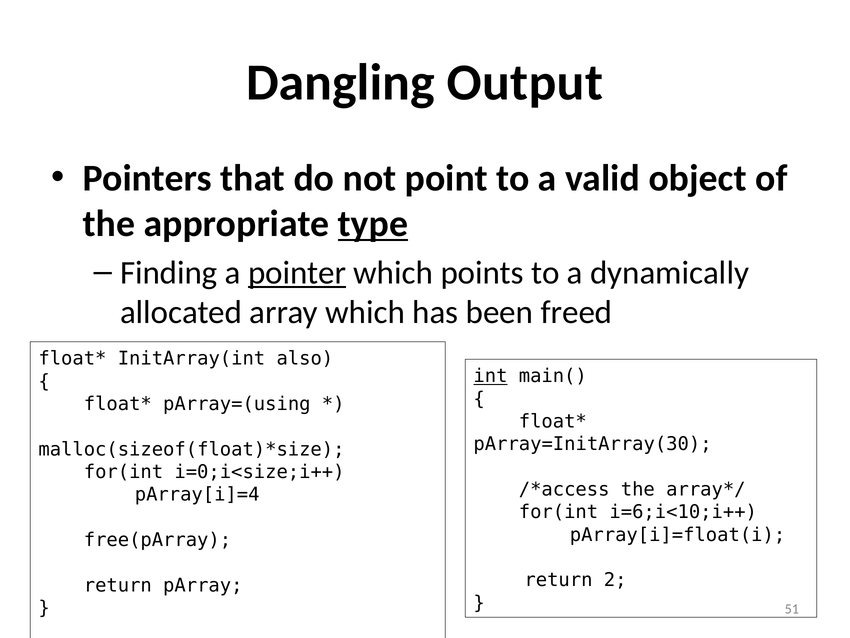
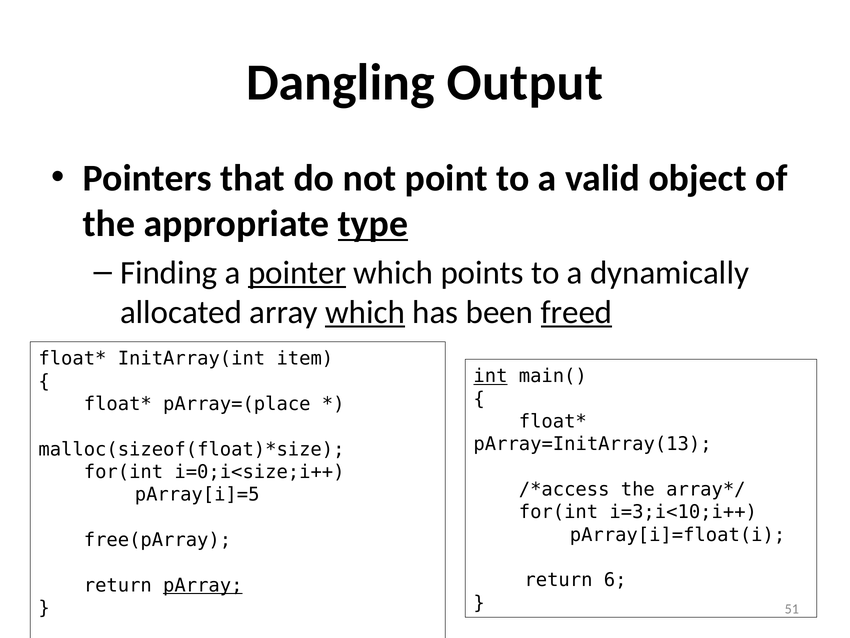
which at (365, 312) underline: none -> present
freed underline: none -> present
also: also -> item
pArray=(using: pArray=(using -> pArray=(place
pArray=InitArray(30: pArray=InitArray(30 -> pArray=InitArray(13
pArray[i]=4: pArray[i]=4 -> pArray[i]=5
i=6;i<10;i++: i=6;i<10;i++ -> i=3;i<10;i++
2: 2 -> 6
pArray underline: none -> present
